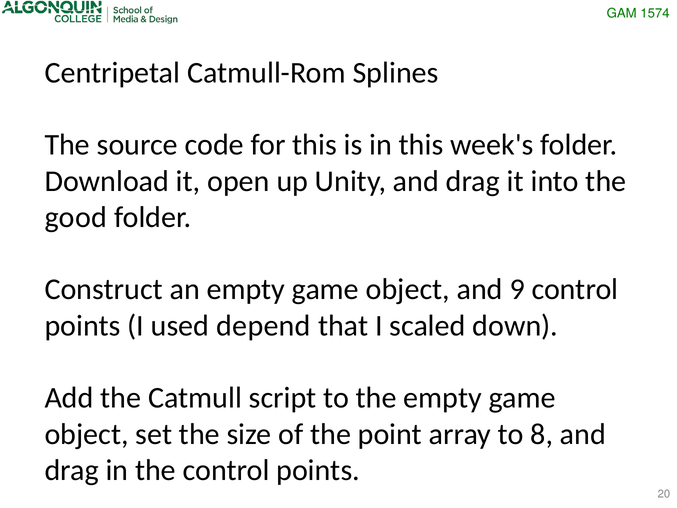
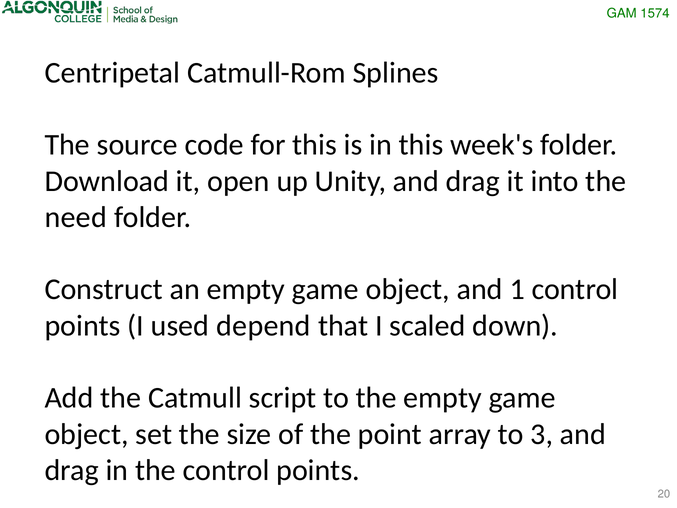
good: good -> need
9: 9 -> 1
8: 8 -> 3
